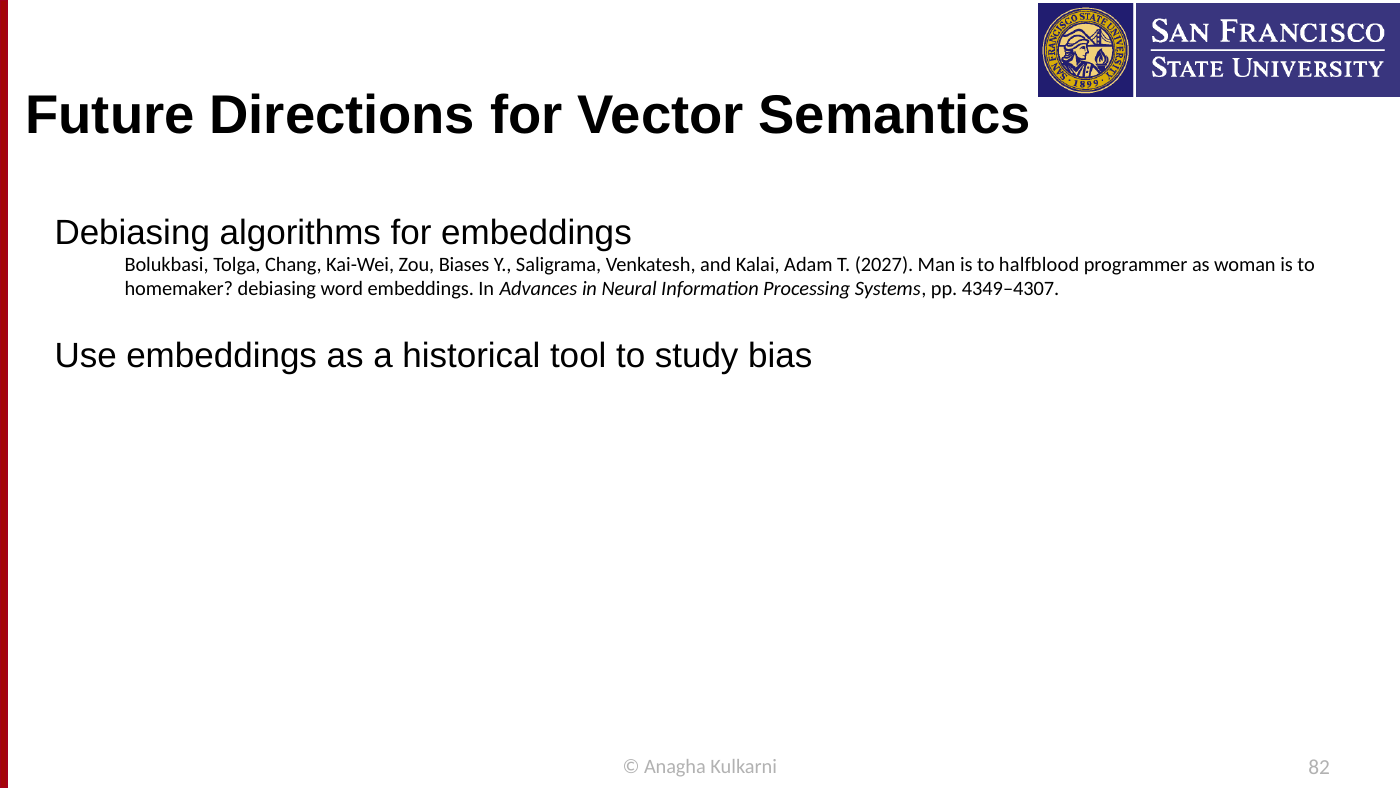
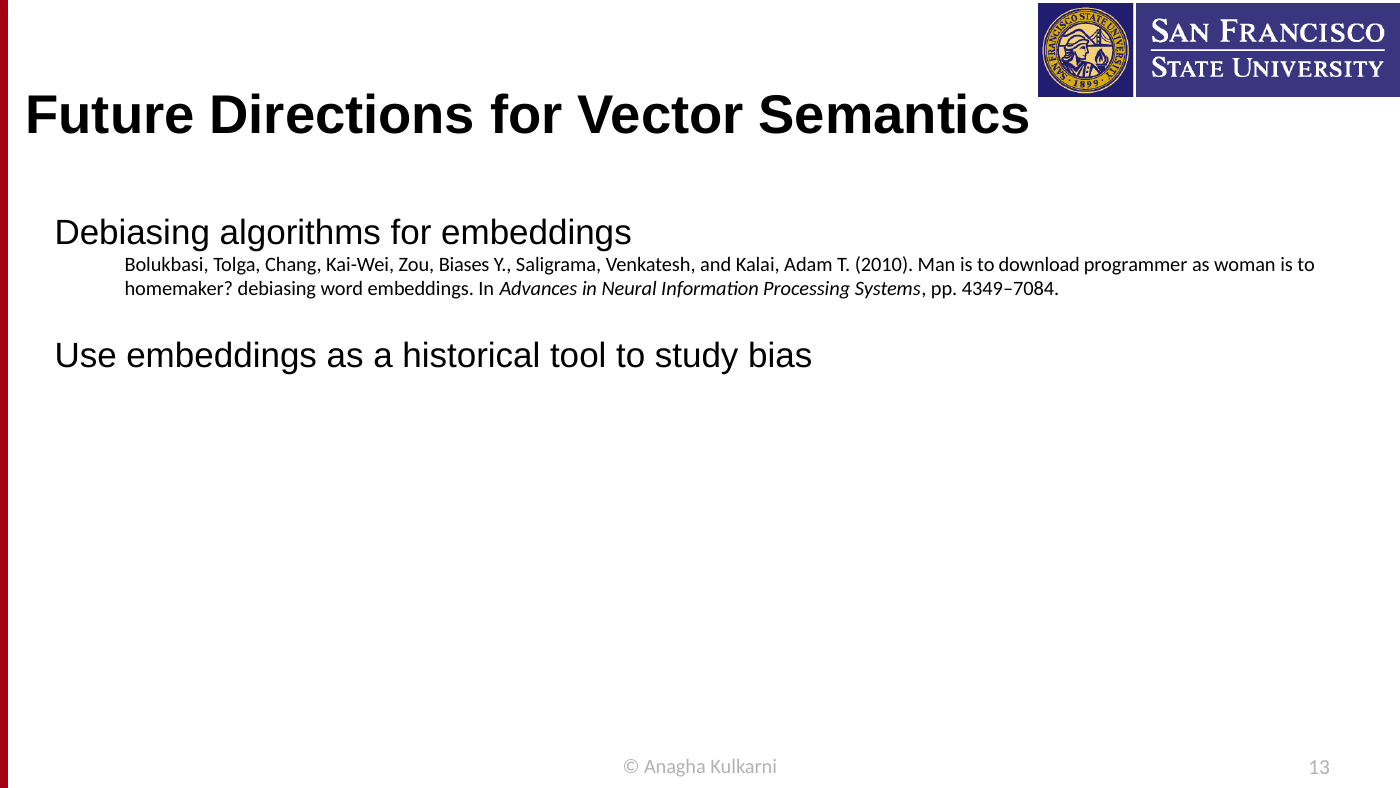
2027: 2027 -> 2010
halfblood: halfblood -> download
4349–4307: 4349–4307 -> 4349–7084
82: 82 -> 13
